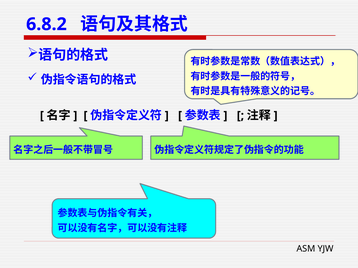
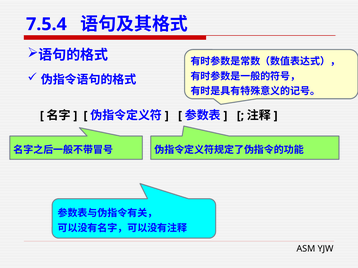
6.8.2: 6.8.2 -> 7.5.4
